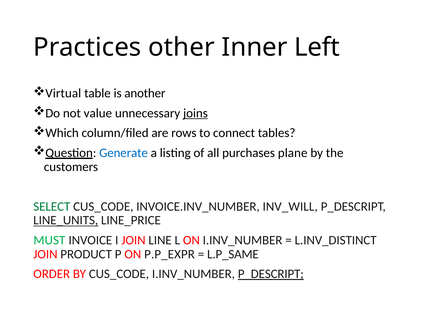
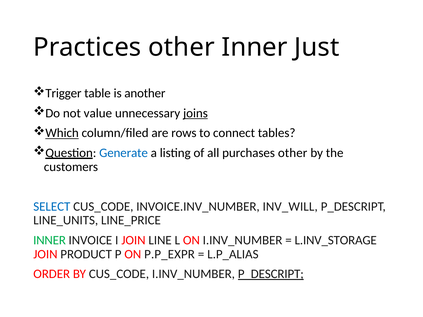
Left: Left -> Just
Virtual: Virtual -> Trigger
Which underline: none -> present
purchases plane: plane -> other
SELECT colour: green -> blue
LINE_UNITS underline: present -> none
MUST at (49, 240): MUST -> INNER
L.INV_DISTINCT: L.INV_DISTINCT -> L.INV_STORAGE
L.P_SAME: L.P_SAME -> L.P_ALIAS
